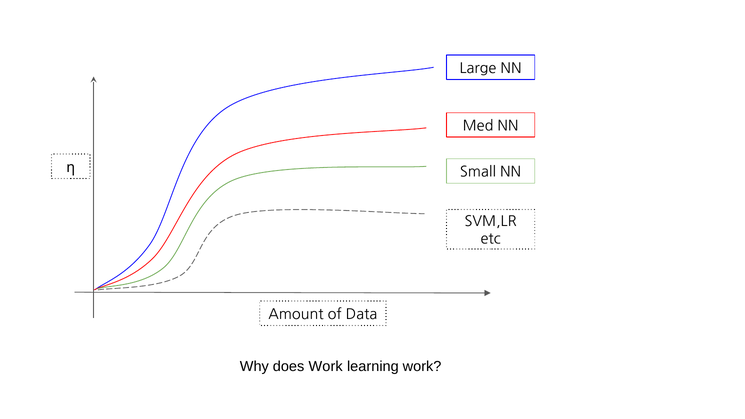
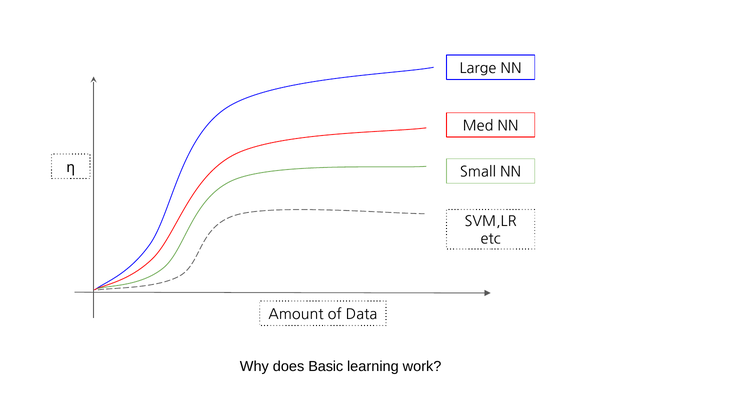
does Work: Work -> Basic
